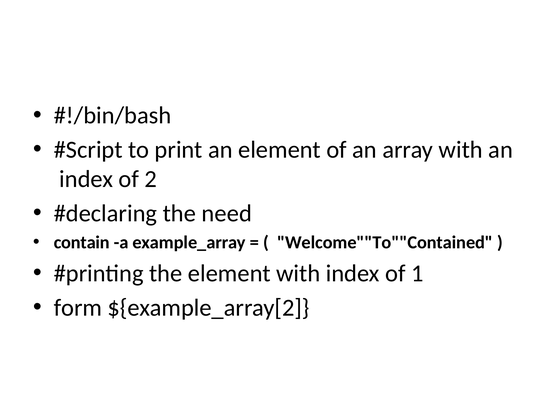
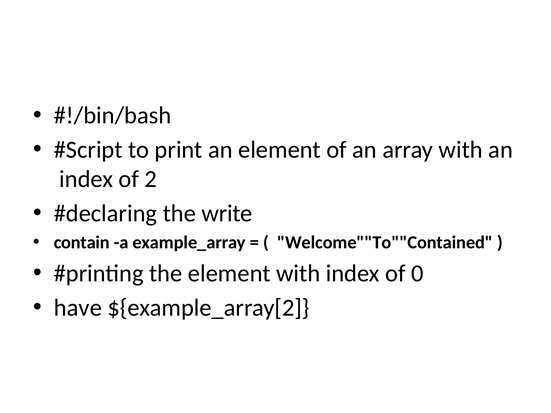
need: need -> write
1: 1 -> 0
form: form -> have
